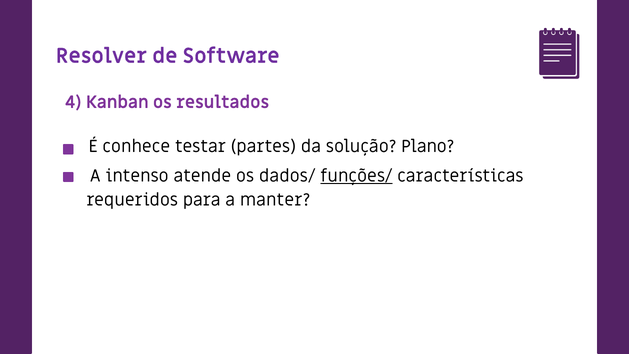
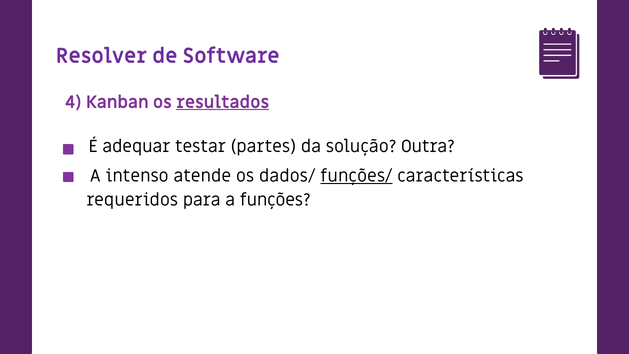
resultados underline: none -> present
conhece: conhece -> adequar
Plano: Plano -> Outra
manter: manter -> funções
